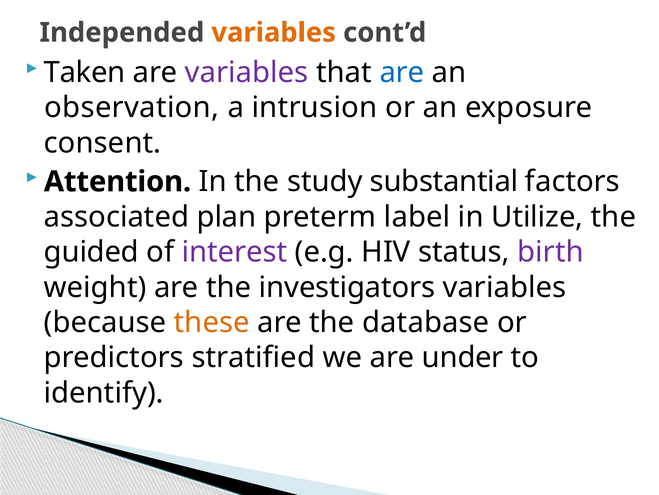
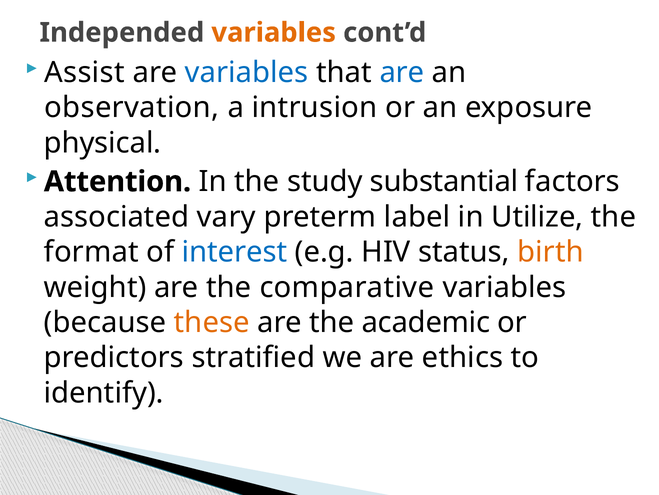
Taken: Taken -> Assist
variables at (247, 72) colour: purple -> blue
consent: consent -> physical
plan: plan -> vary
guided: guided -> format
interest colour: purple -> blue
birth colour: purple -> orange
investigators: investigators -> comparative
database: database -> academic
under: under -> ethics
